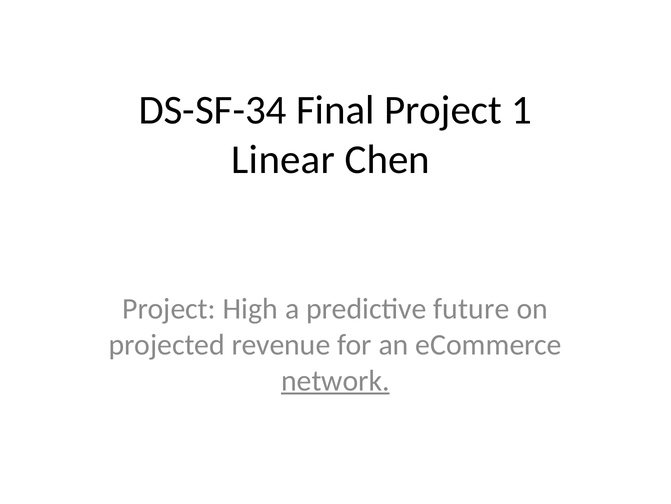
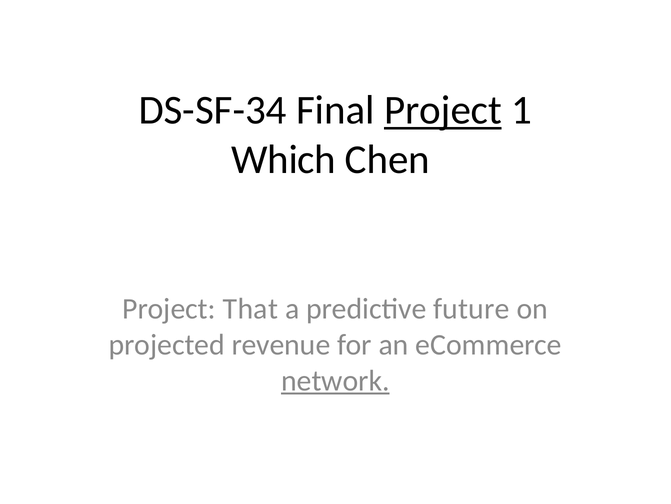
Project at (443, 110) underline: none -> present
Linear: Linear -> Which
High: High -> That
